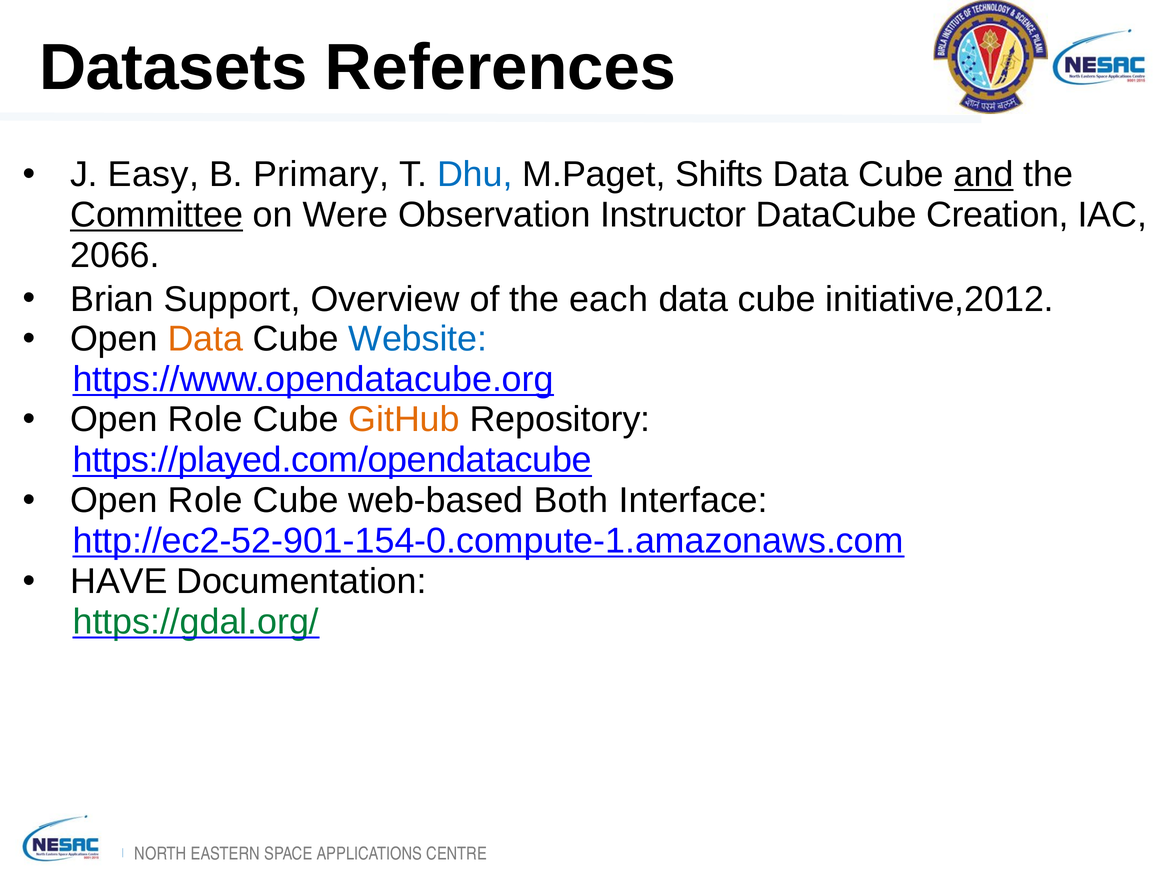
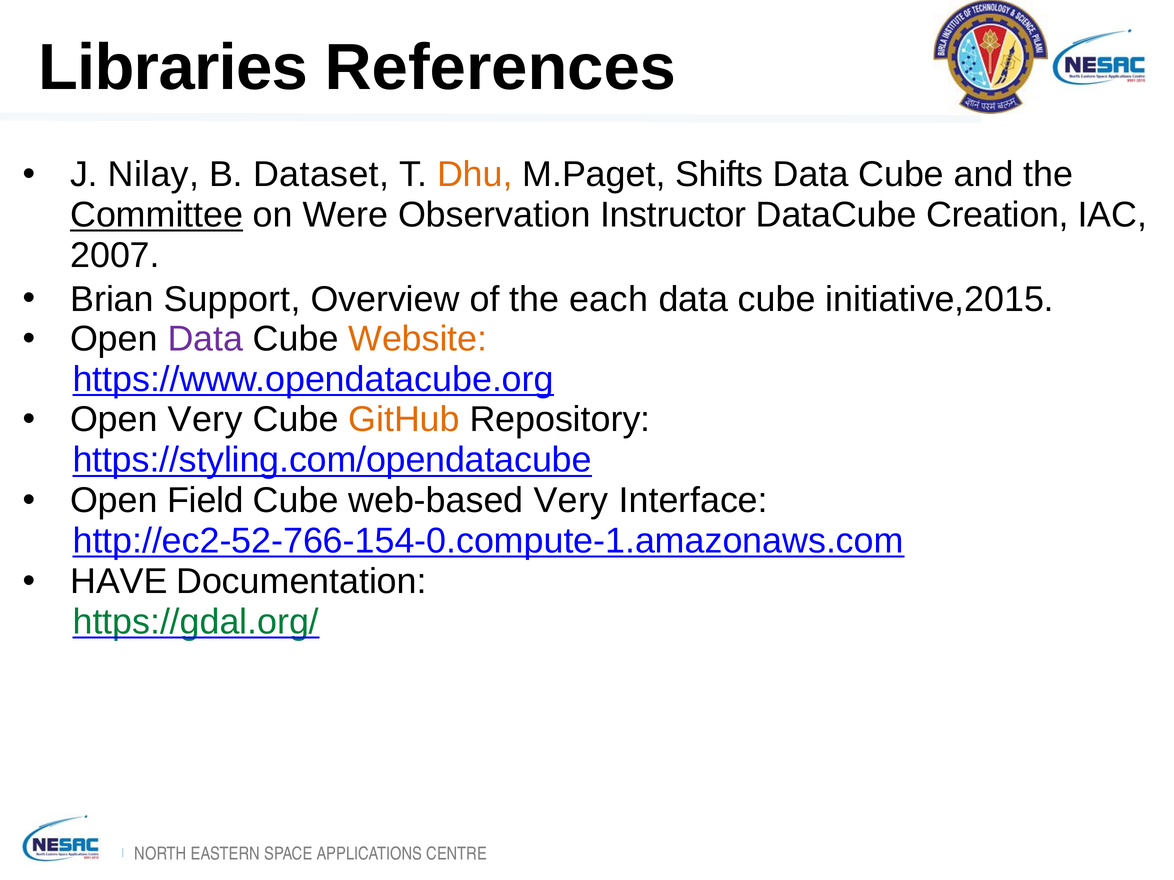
Datasets: Datasets -> Libraries
Easy: Easy -> Nilay
Primary: Primary -> Dataset
Dhu colour: blue -> orange
and underline: present -> none
2066: 2066 -> 2007
initiative,2012: initiative,2012 -> initiative,2015
Data at (205, 339) colour: orange -> purple
Website colour: blue -> orange
Role at (205, 420): Role -> Very
https://played.com/opendatacube: https://played.com/opendatacube -> https://styling.com/opendatacube
Role at (205, 501): Role -> Field
web-based Both: Both -> Very
http://ec2-52-901-154-0.compute-1.amazonaws.com: http://ec2-52-901-154-0.compute-1.amazonaws.com -> http://ec2-52-766-154-0.compute-1.amazonaws.com
